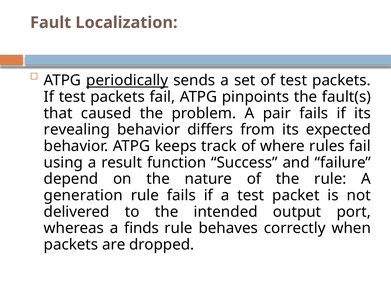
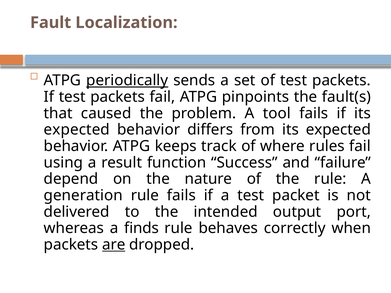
pair: pair -> tool
revealing at (77, 130): revealing -> expected
are underline: none -> present
